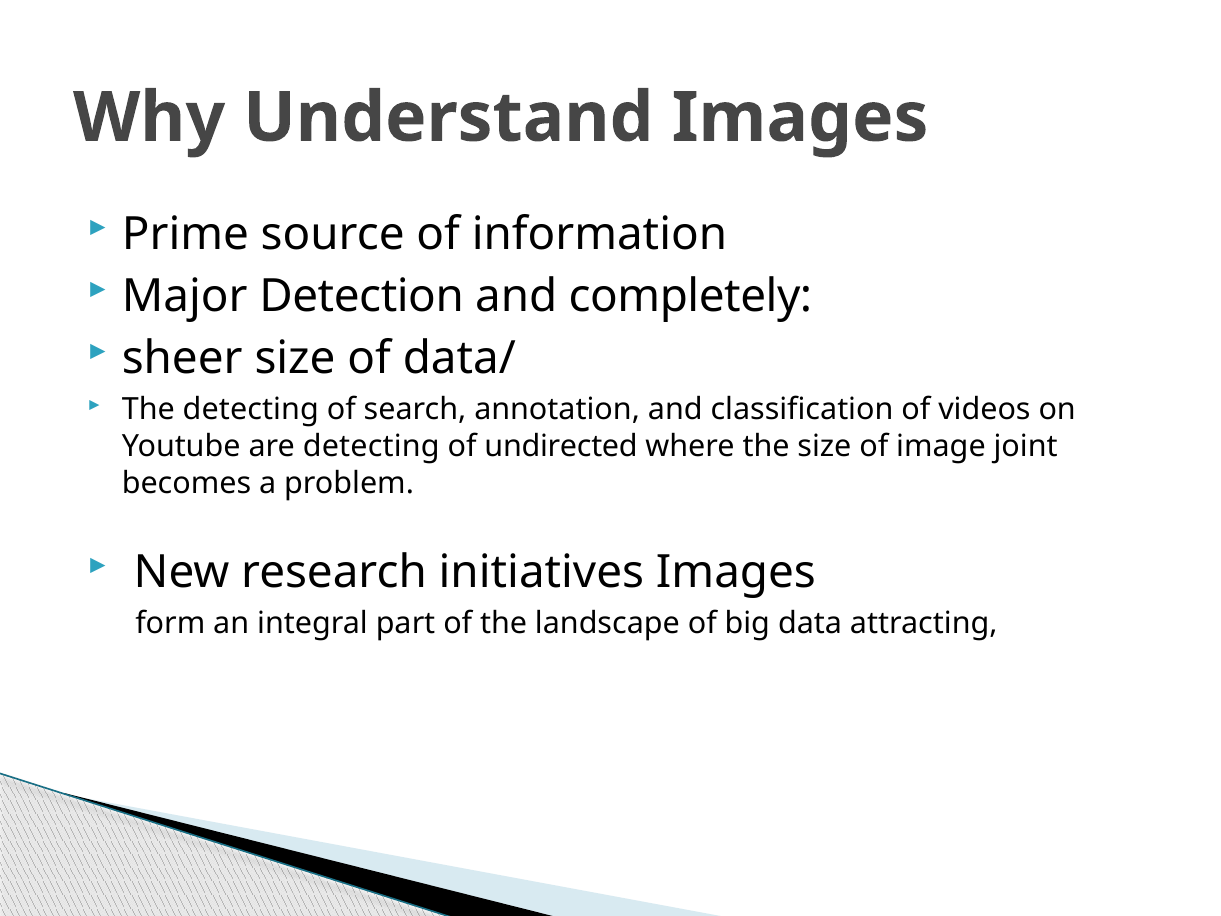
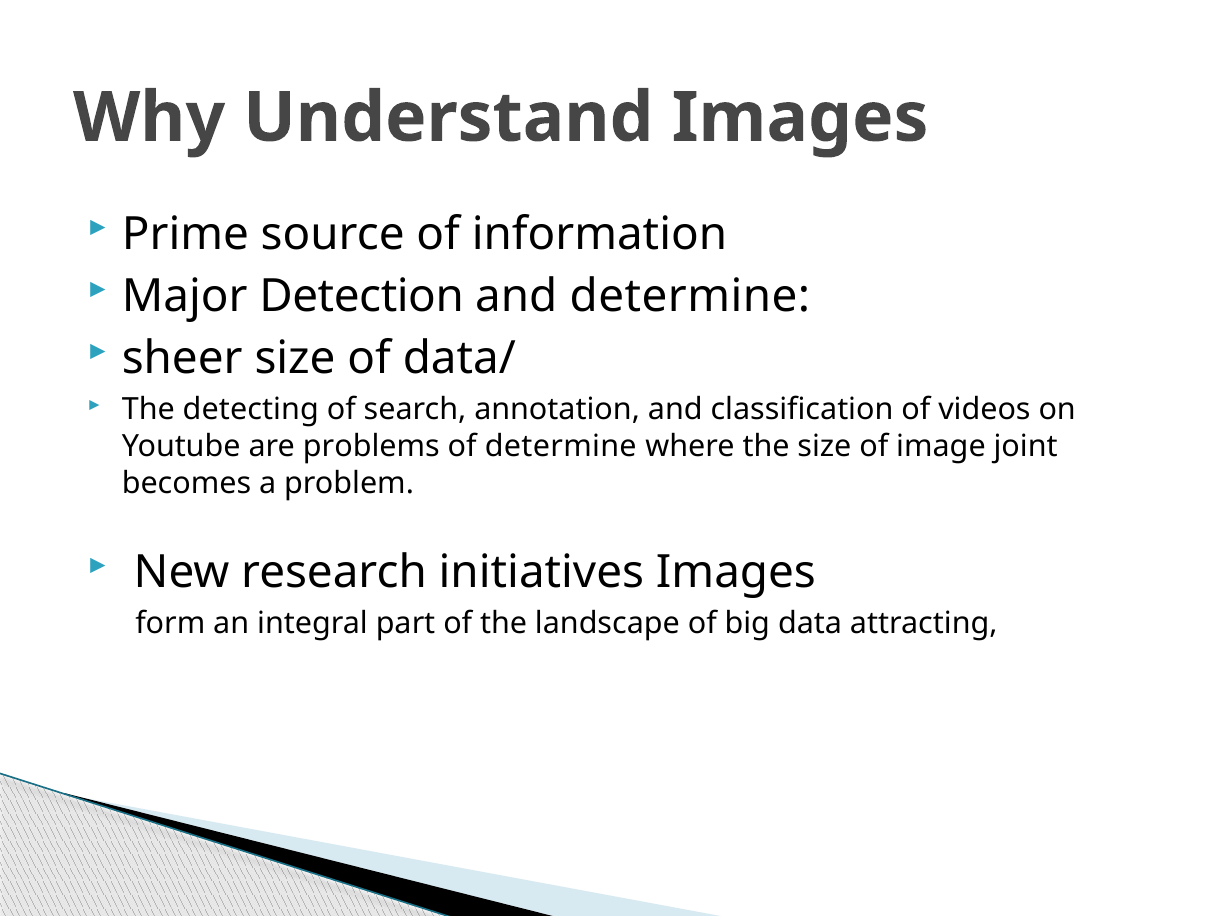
and completely: completely -> determine
are detecting: detecting -> problems
of undirected: undirected -> determine
